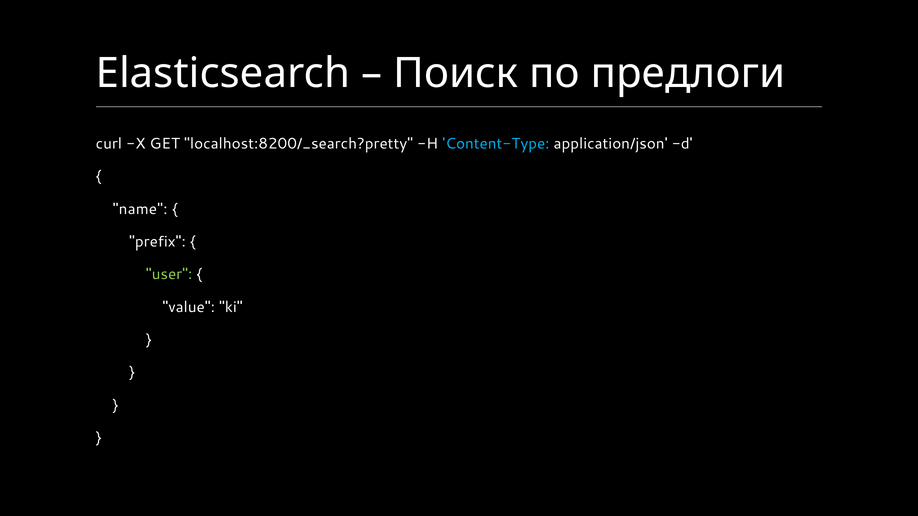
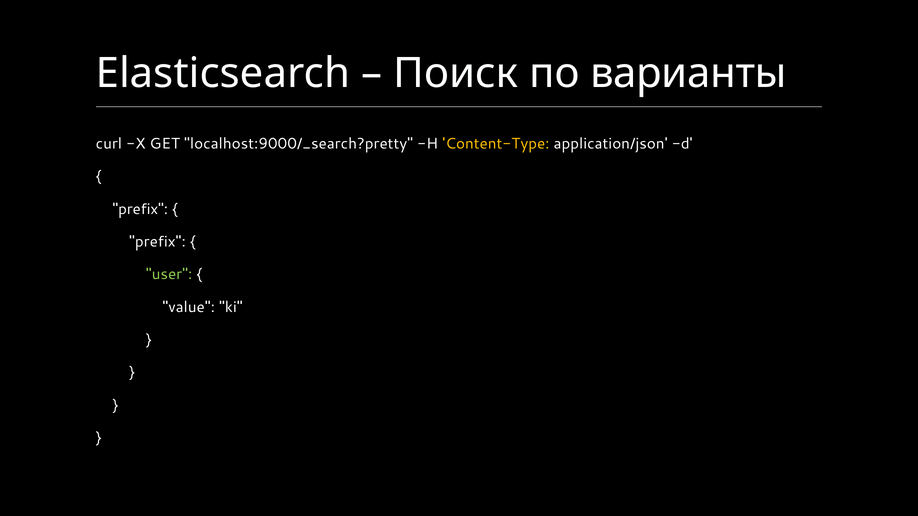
предлоги: предлоги -> варианты
localhost:8200/_search?pretty: localhost:8200/_search?pretty -> localhost:9000/_search?pretty
Content-Type colour: light blue -> yellow
name at (140, 209): name -> prefix
